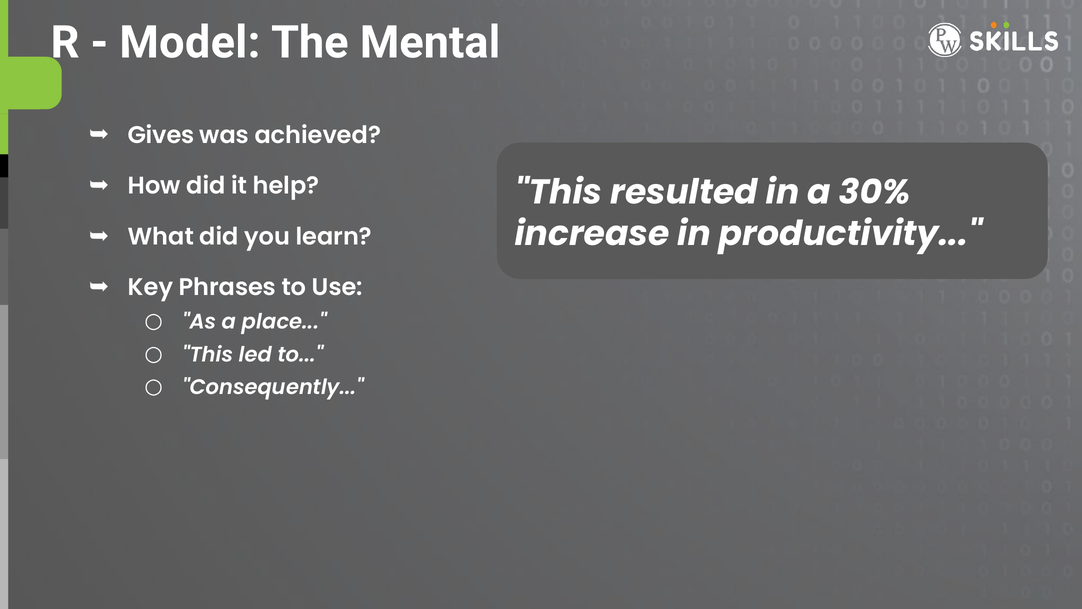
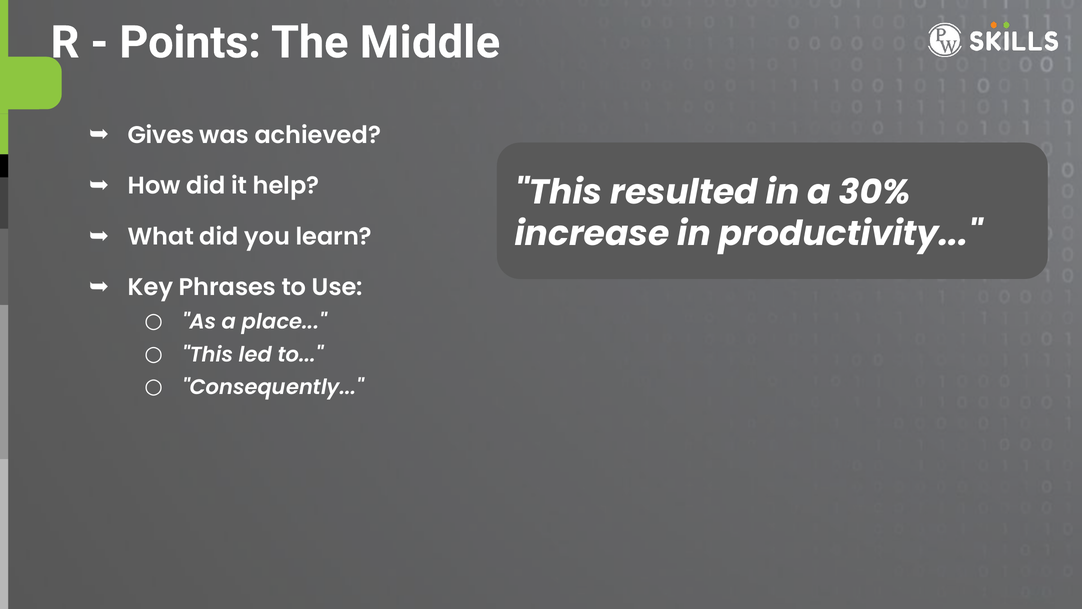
Model: Model -> Points
Mental: Mental -> Middle
